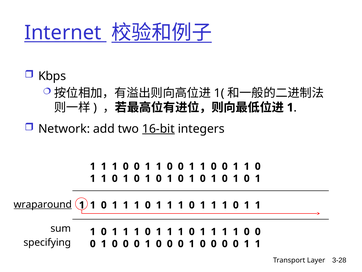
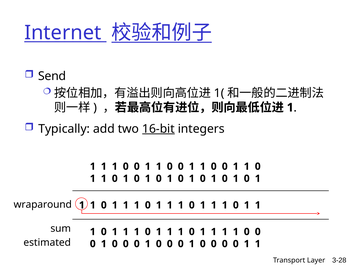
Kbps: Kbps -> Send
Network: Network -> Typically
wraparound underline: present -> none
specifying: specifying -> estimated
